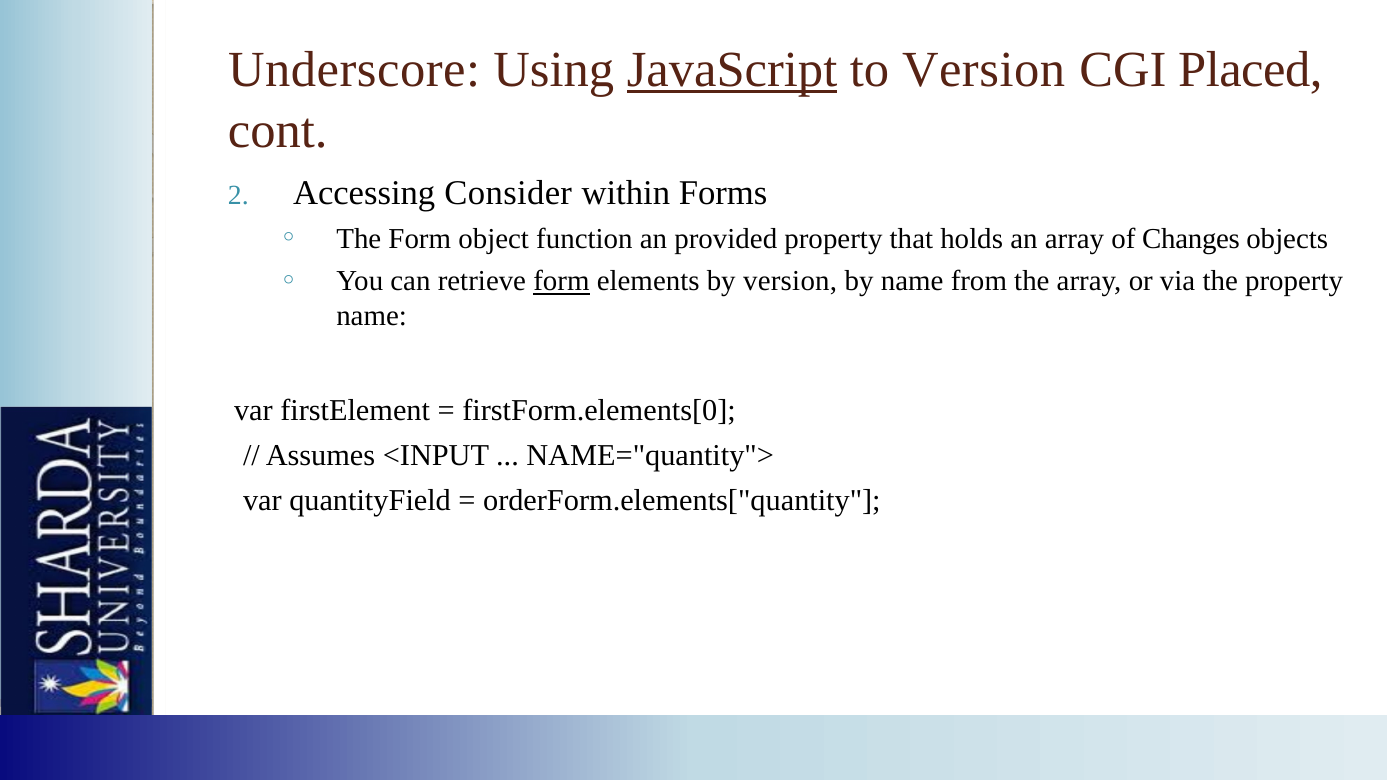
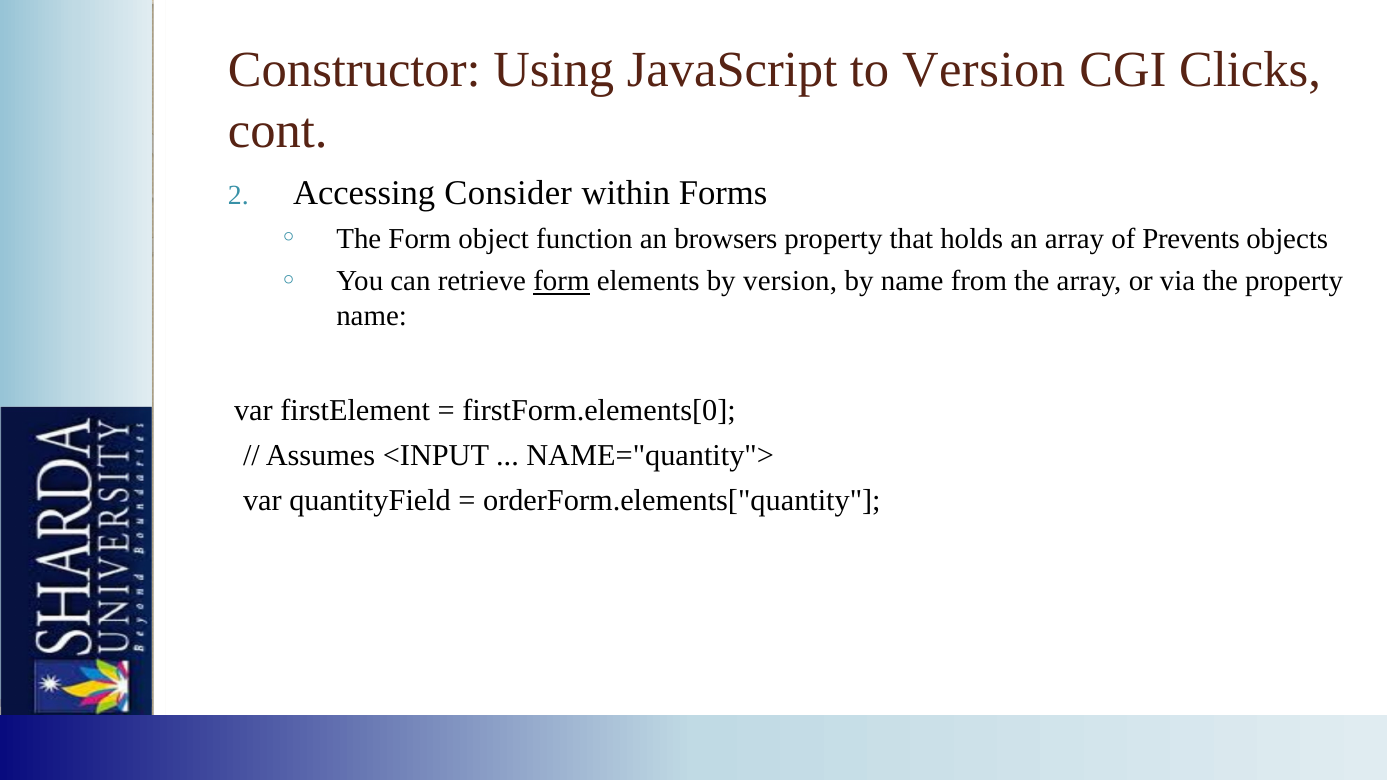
Underscore: Underscore -> Constructor
JavaScript underline: present -> none
Placed: Placed -> Clicks
provided: provided -> browsers
Changes: Changes -> Prevents
